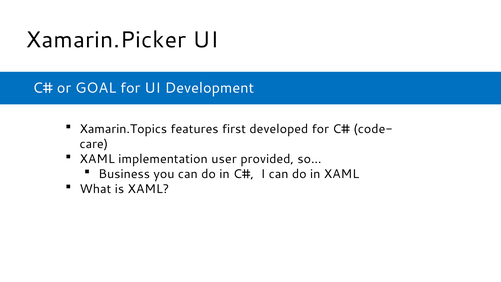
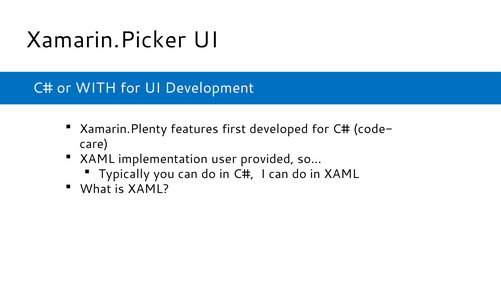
GOAL: GOAL -> WITH
Xamarin.Topics: Xamarin.Topics -> Xamarin.Plenty
Business: Business -> Typically
